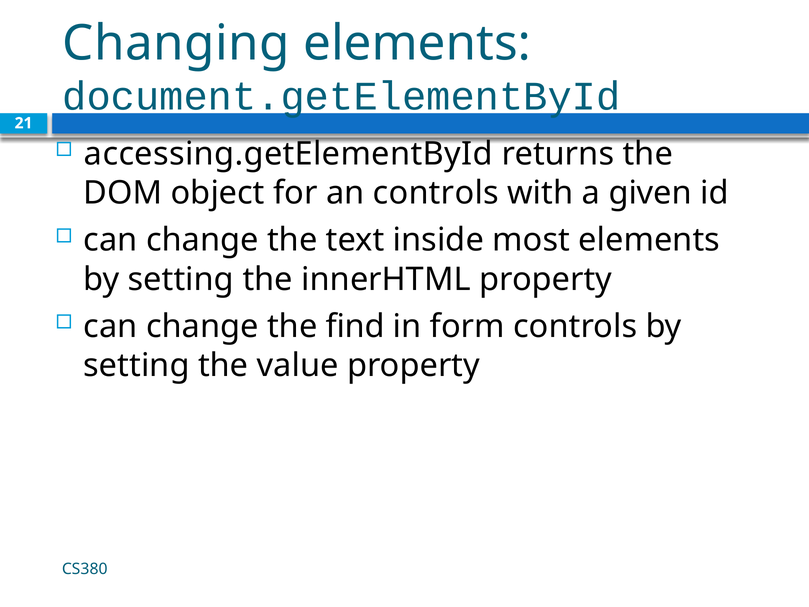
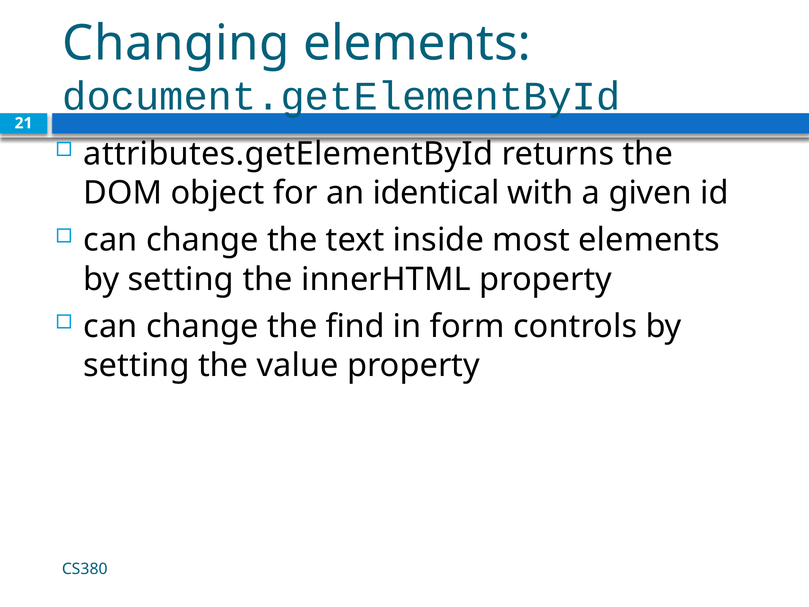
accessing.getElementById: accessing.getElementById -> attributes.getElementById
an controls: controls -> identical
